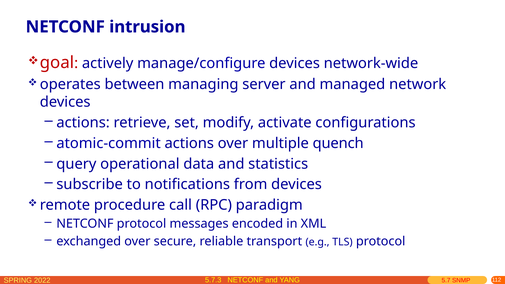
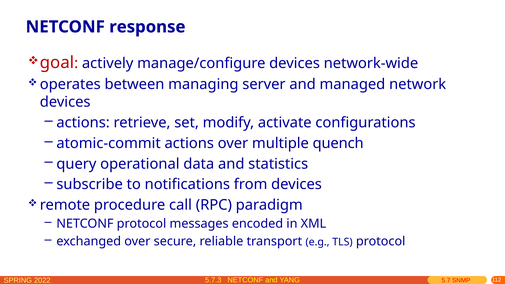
intrusion: intrusion -> response
